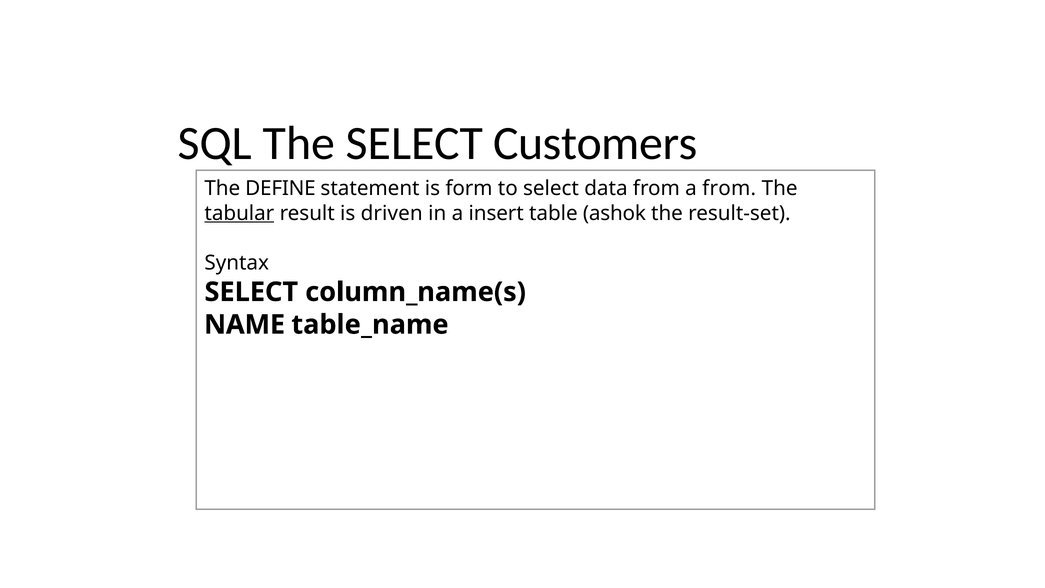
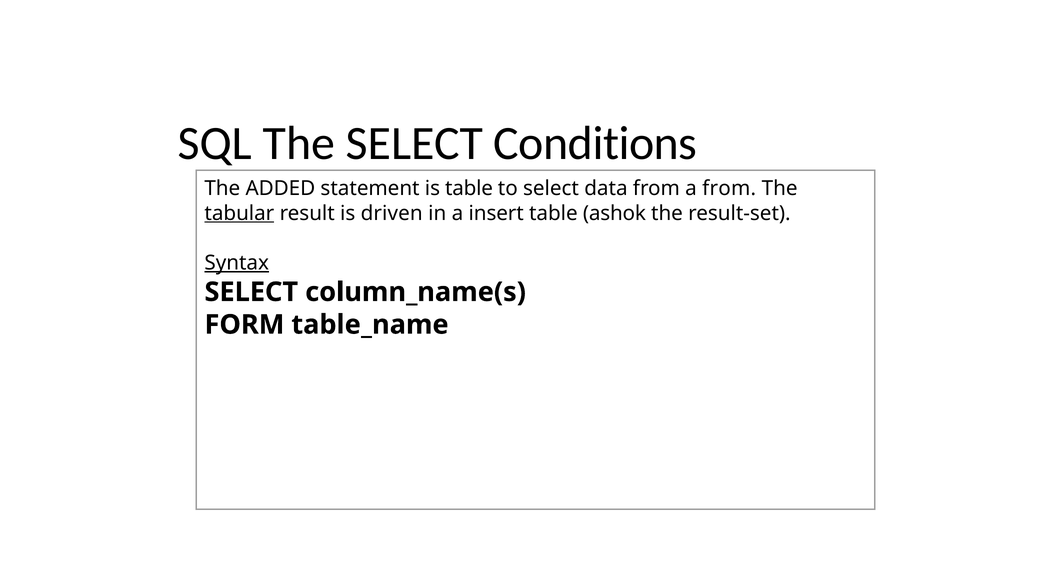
Customers: Customers -> Conditions
DEFINE: DEFINE -> ADDED
is form: form -> table
Syntax underline: none -> present
NAME: NAME -> FORM
